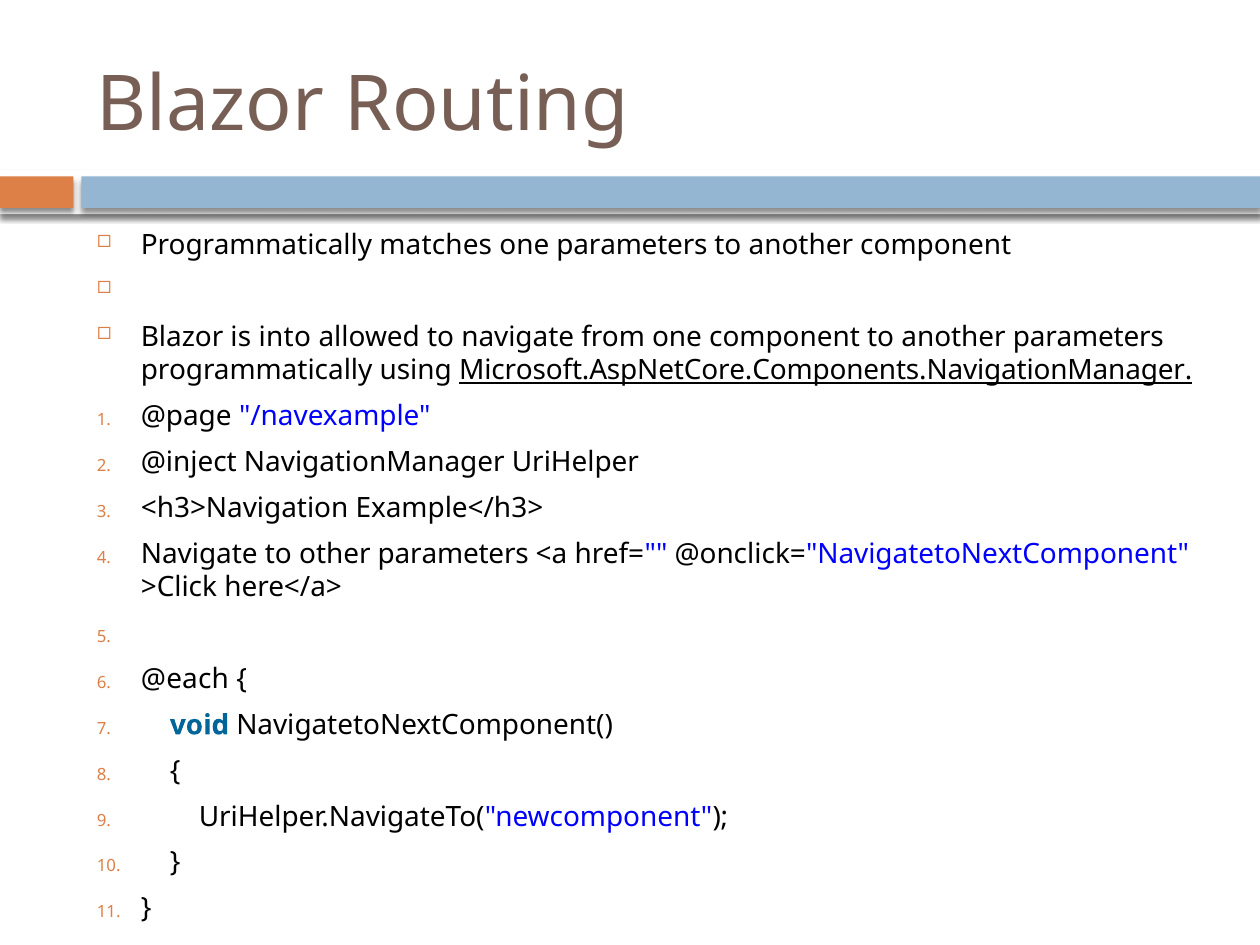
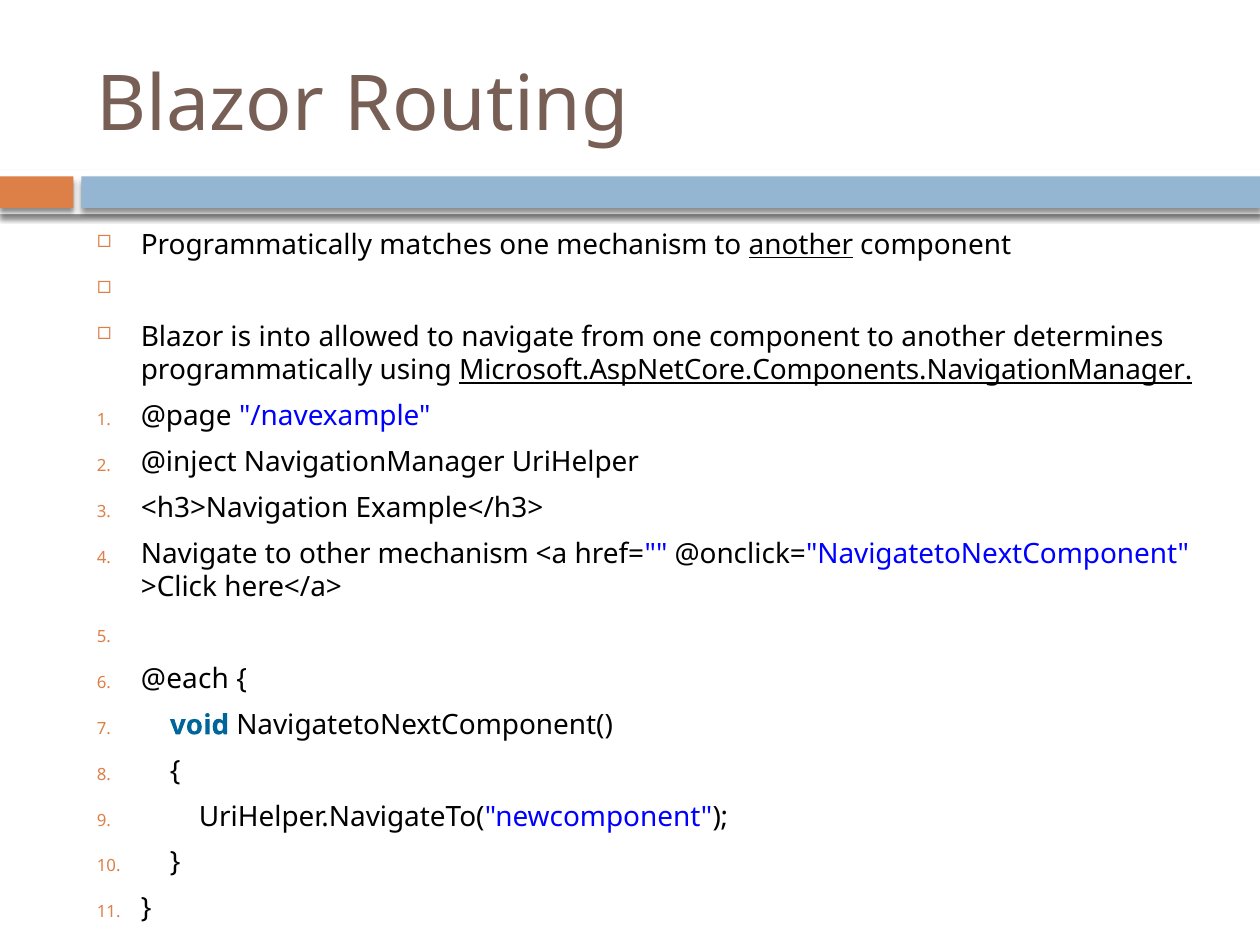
one parameters: parameters -> mechanism
another at (801, 245) underline: none -> present
another parameters: parameters -> determines
other parameters: parameters -> mechanism
